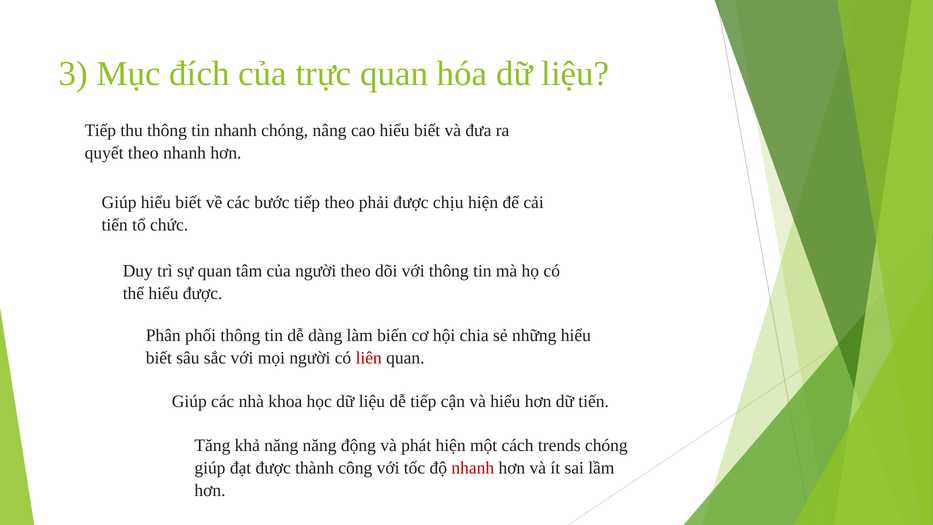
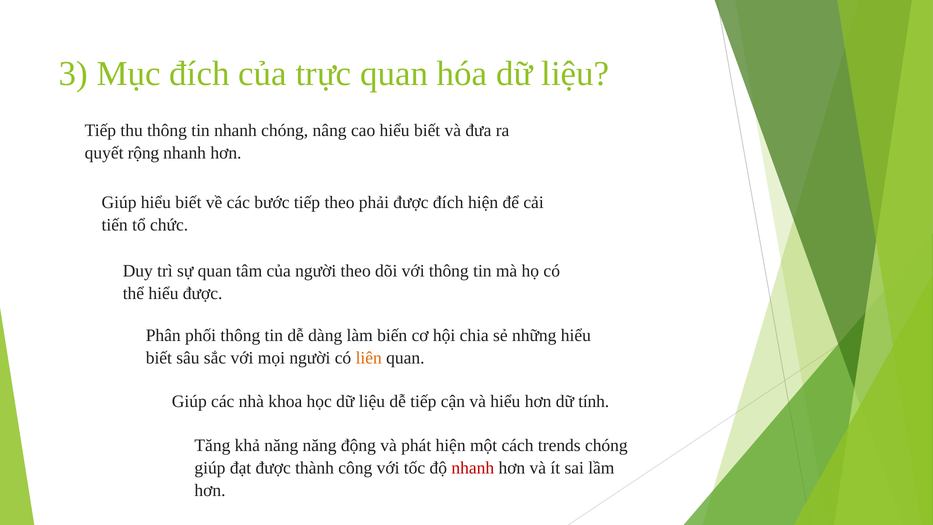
quyết theo: theo -> rộng
được chịu: chịu -> đích
liên colour: red -> orange
dữ tiến: tiến -> tính
